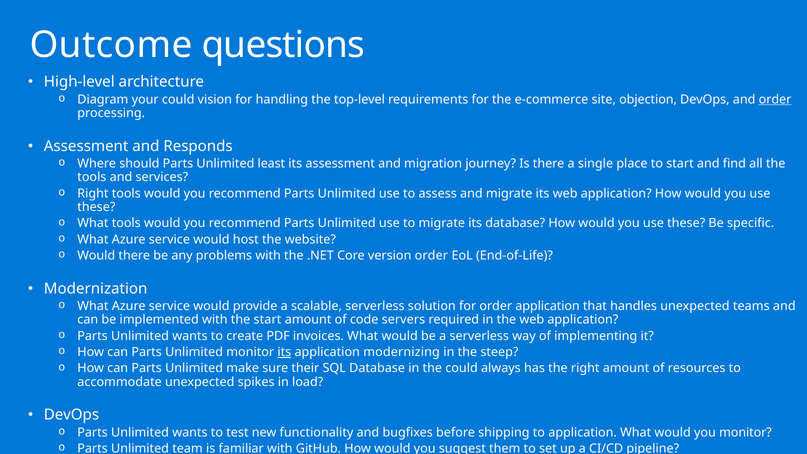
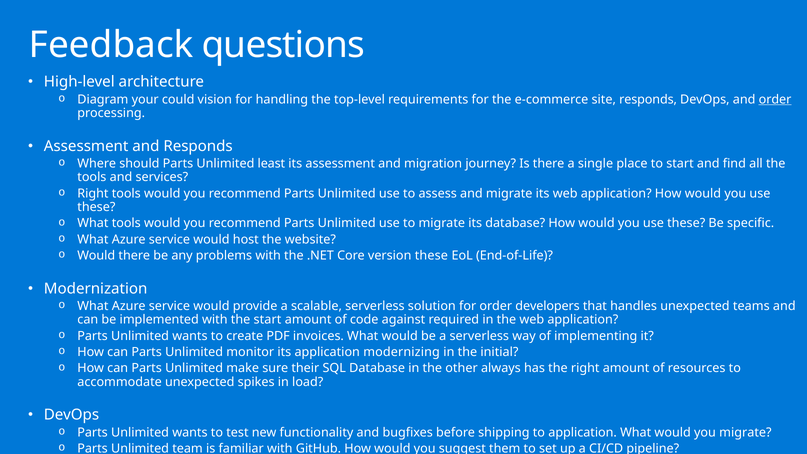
Outcome: Outcome -> Feedback
site objection: objection -> responds
version order: order -> these
order application: application -> developers
servers: servers -> against
its at (284, 352) underline: present -> none
steep: steep -> initial
the could: could -> other
you monitor: monitor -> migrate
